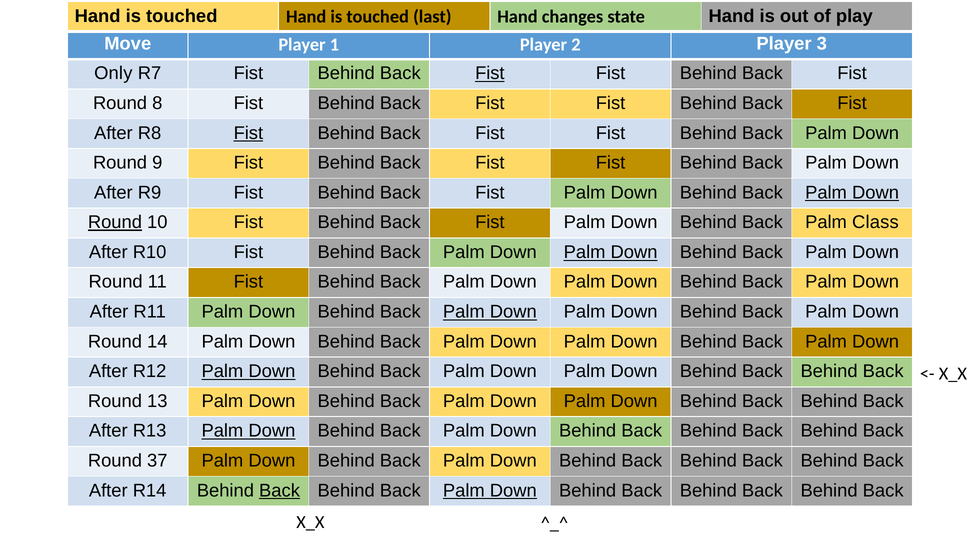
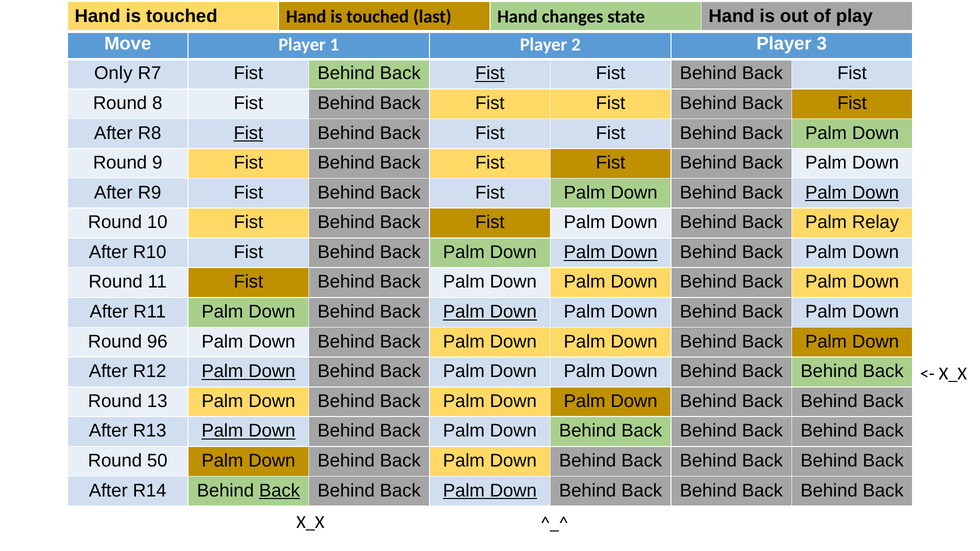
Round at (115, 222) underline: present -> none
Class: Class -> Relay
14: 14 -> 96
37: 37 -> 50
